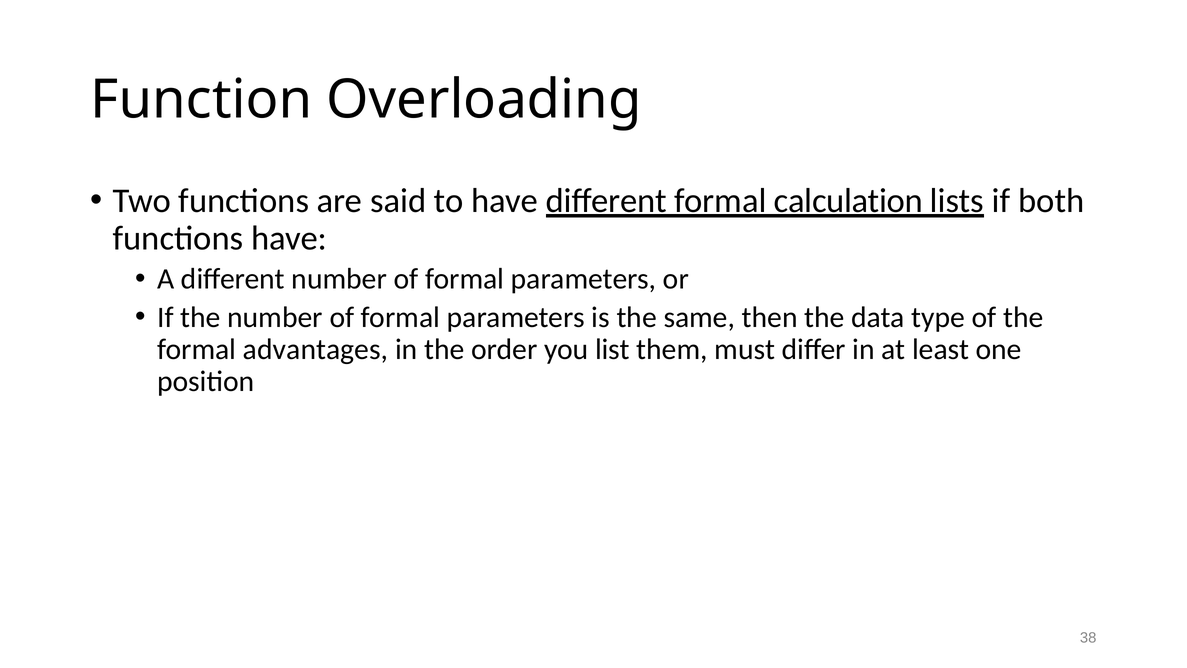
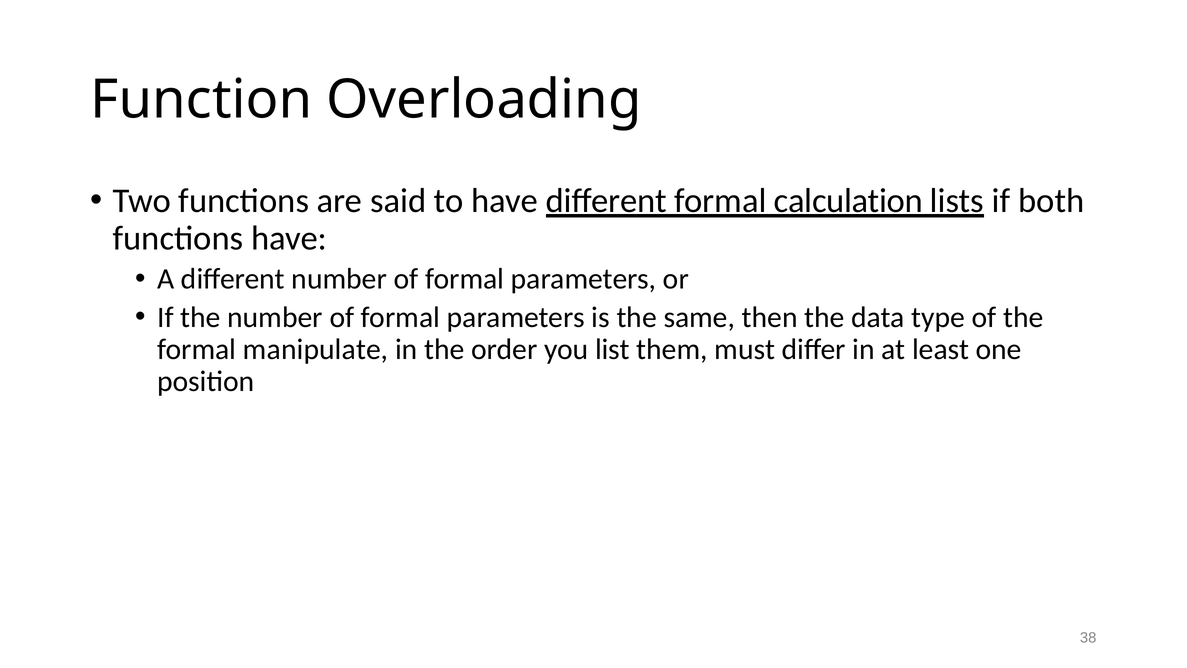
advantages: advantages -> manipulate
